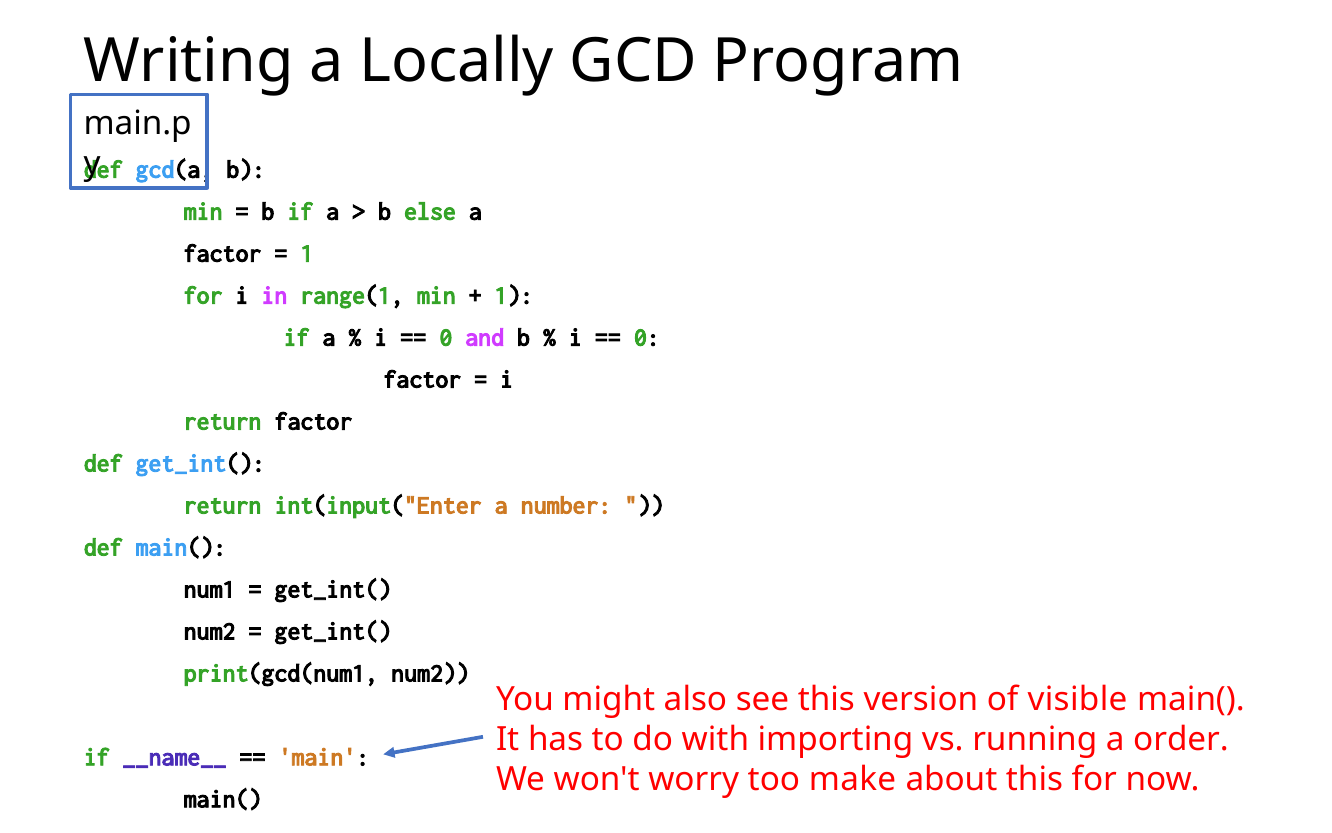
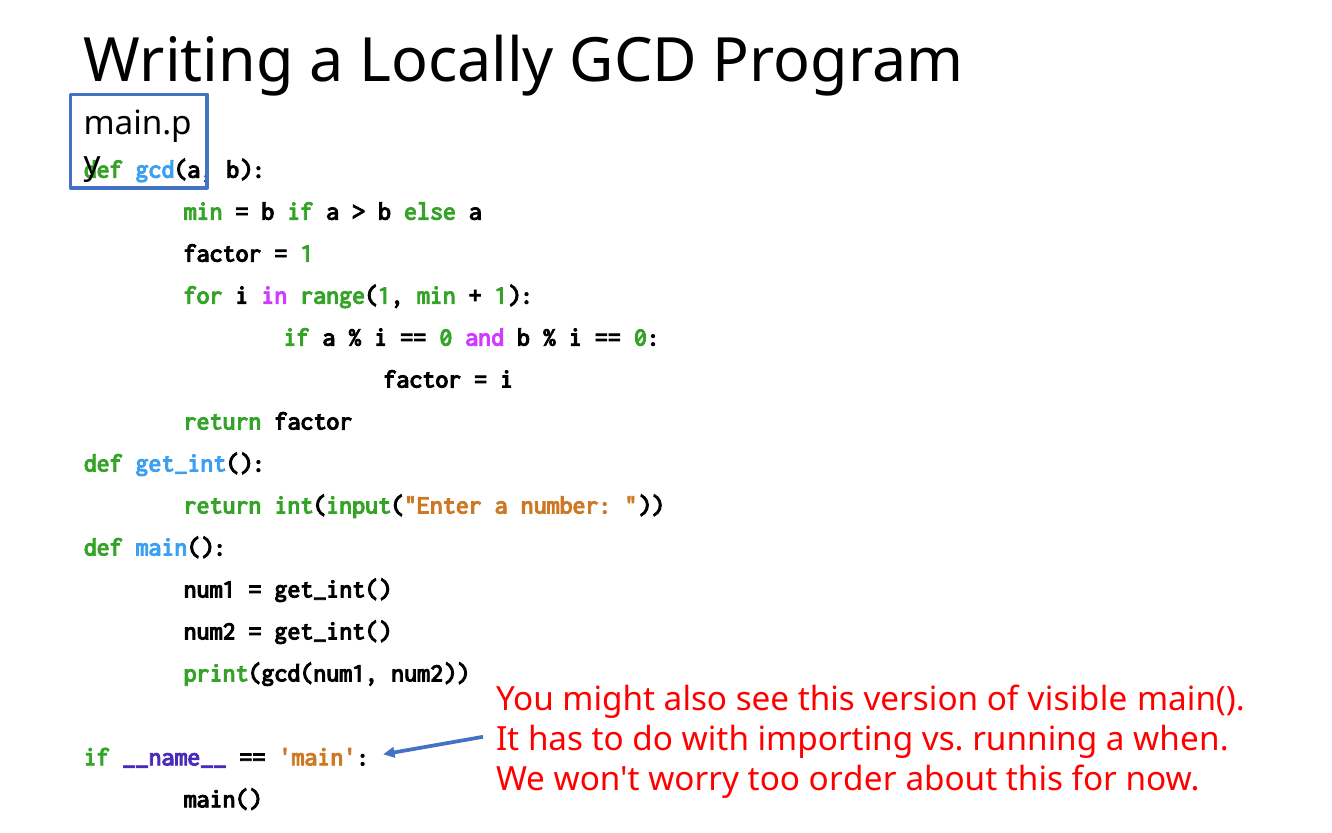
order: order -> when
make: make -> order
